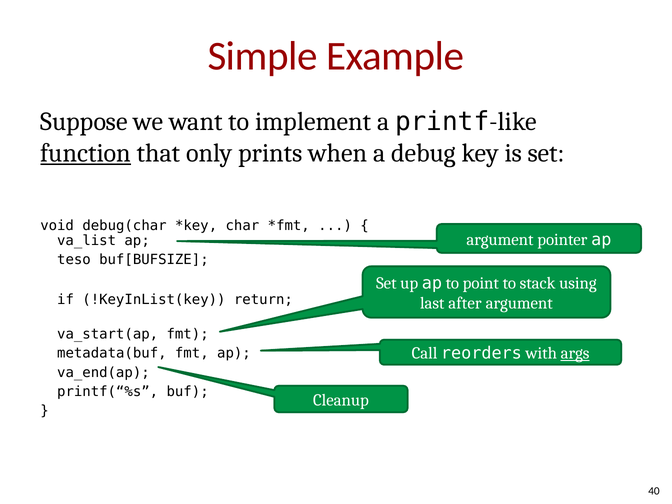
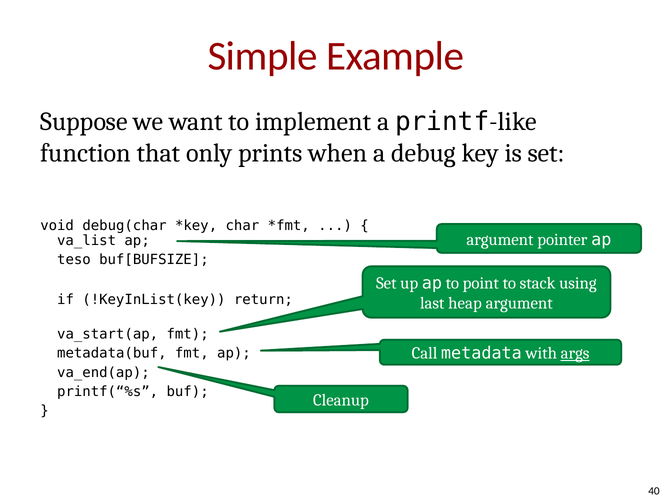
function underline: present -> none
after: after -> heap
reorders: reorders -> metadata
